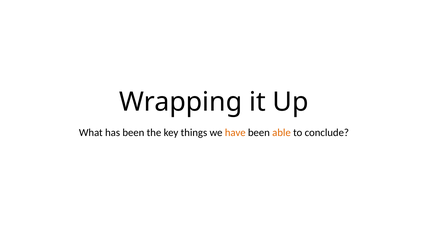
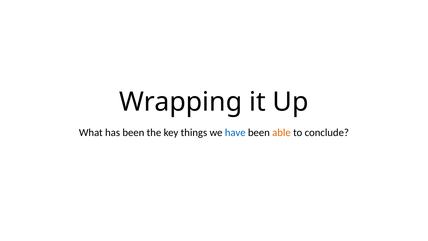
have colour: orange -> blue
